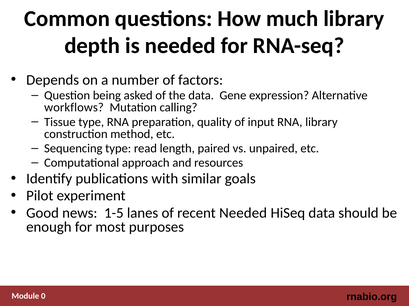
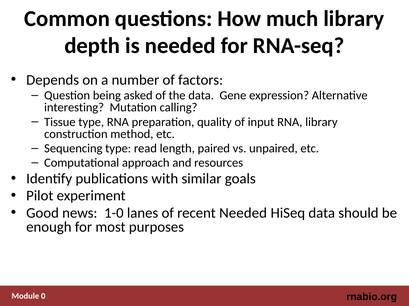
workflows: workflows -> interesting
1-5: 1-5 -> 1-0
